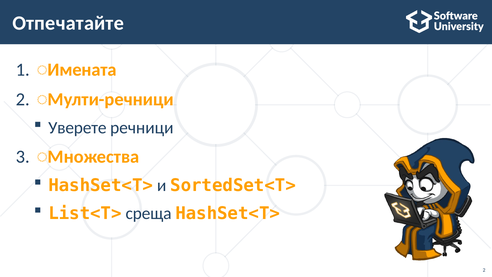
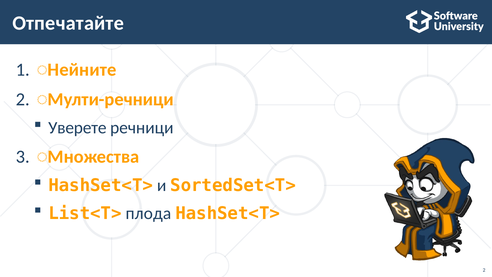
Имената: Имената -> Нейните
среща: среща -> плода
